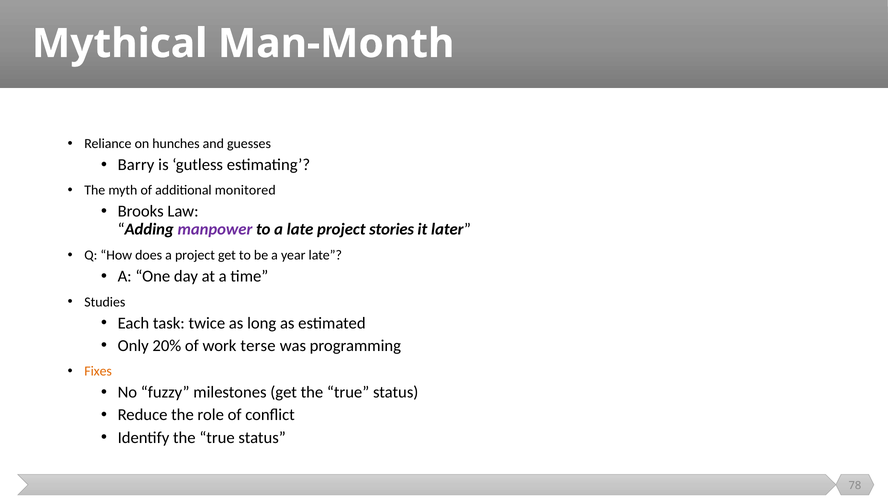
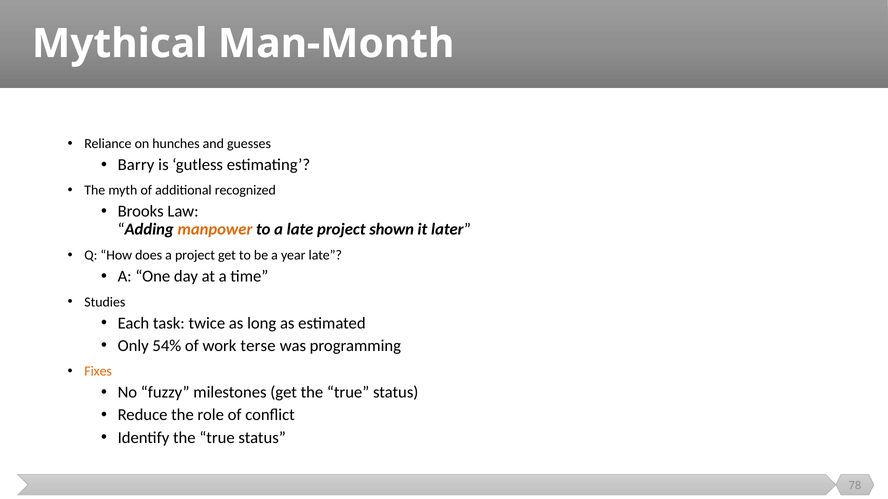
monitored: monitored -> recognized
manpower colour: purple -> orange
stories: stories -> shown
20%: 20% -> 54%
